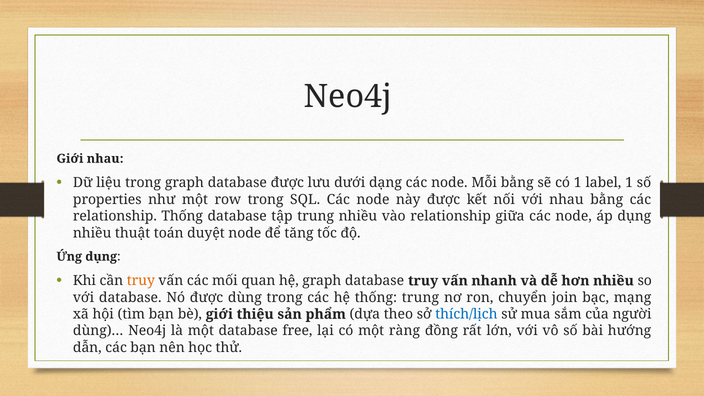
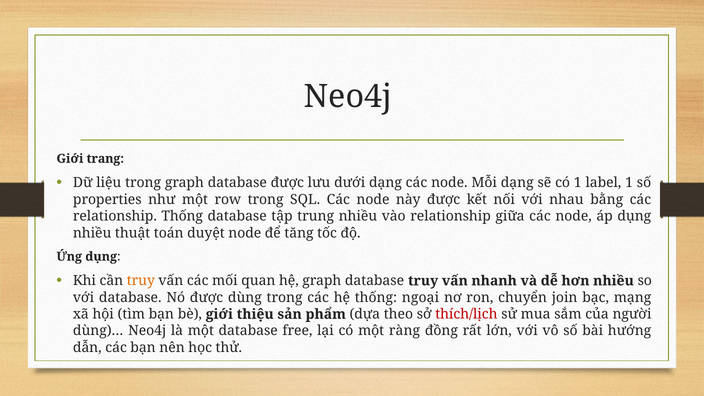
Giới nhau: nhau -> trang
Mỗi bằng: bằng -> dạng
thống trung: trung -> ngoại
thích/lịch colour: blue -> red
